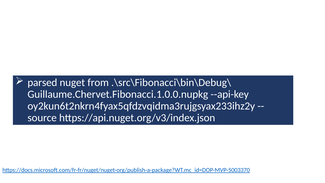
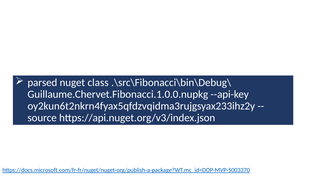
from: from -> class
